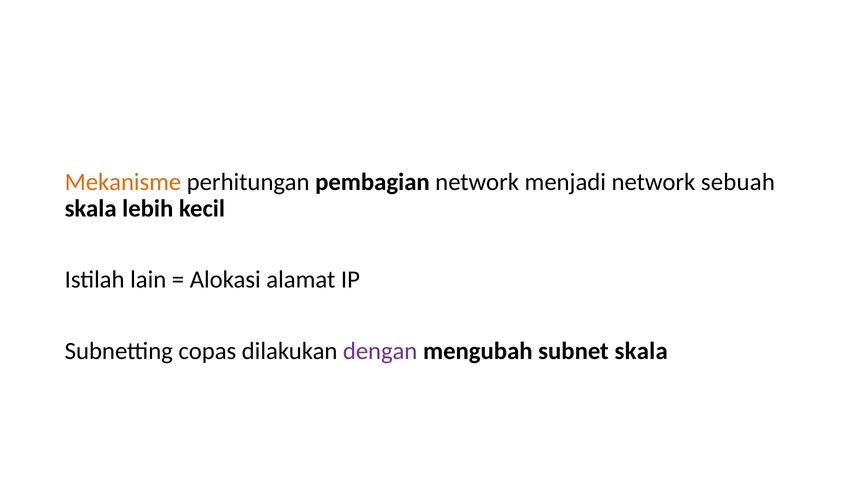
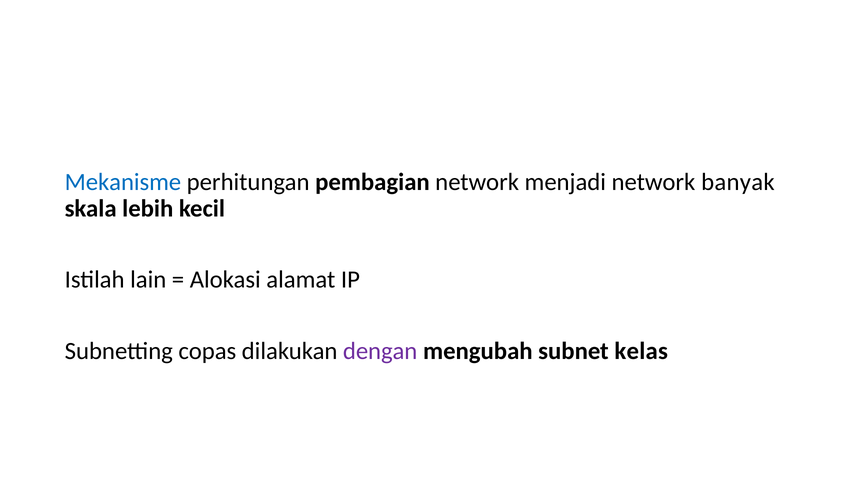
Mekanisme colour: orange -> blue
sebuah: sebuah -> banyak
subnet skala: skala -> kelas
